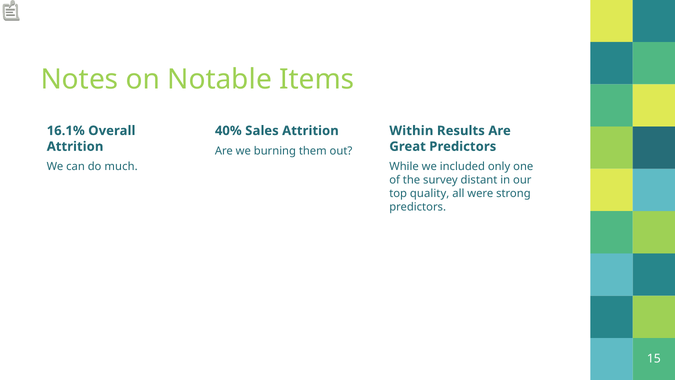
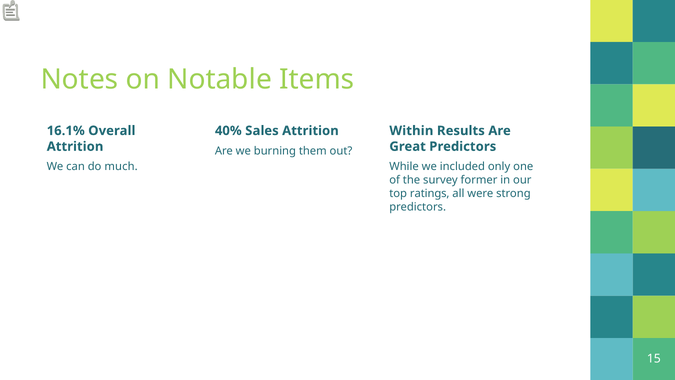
distant: distant -> former
quality: quality -> ratings
